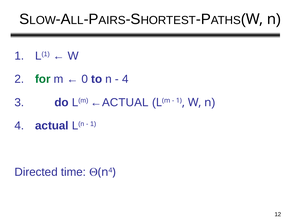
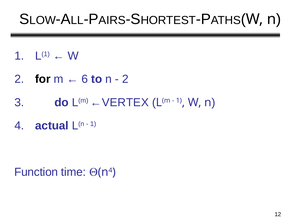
for colour: green -> black
0: 0 -> 6
4 at (125, 79): 4 -> 2
←ACTUAL: ←ACTUAL -> ←VERTEX
Directed: Directed -> Function
